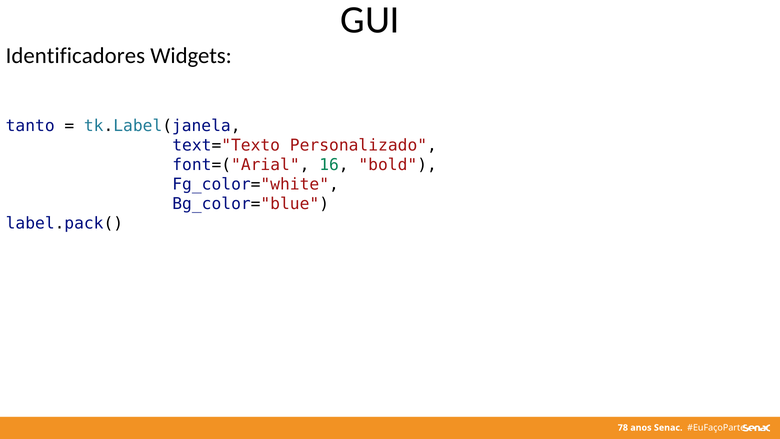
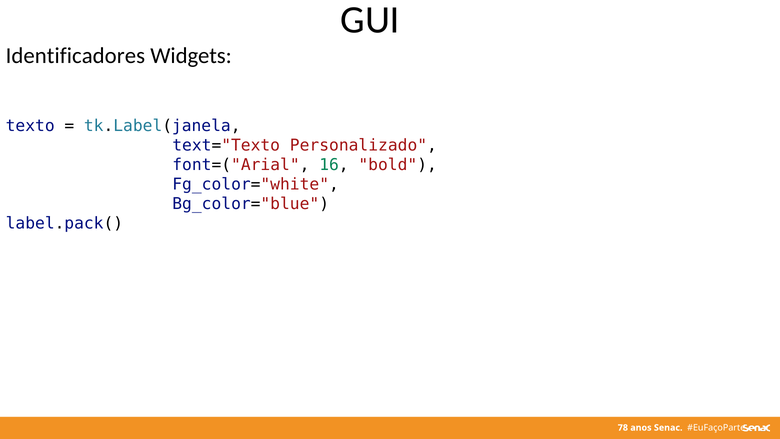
tanto: tanto -> texto
